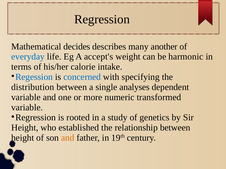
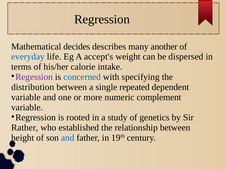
harmonic: harmonic -> dispersed
Regession colour: blue -> purple
analyses: analyses -> repeated
transformed: transformed -> complement
Height at (25, 128): Height -> Rather
and at (68, 138) colour: orange -> blue
